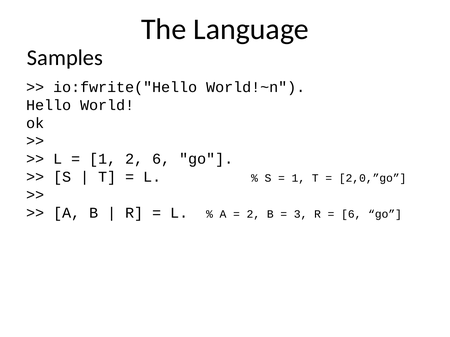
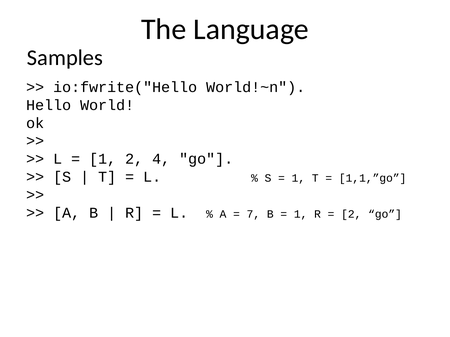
2 6: 6 -> 4
2,0,”go: 2,0,”go -> 1,1,”go
2 at (253, 214): 2 -> 7
3 at (301, 214): 3 -> 1
6 at (351, 214): 6 -> 2
